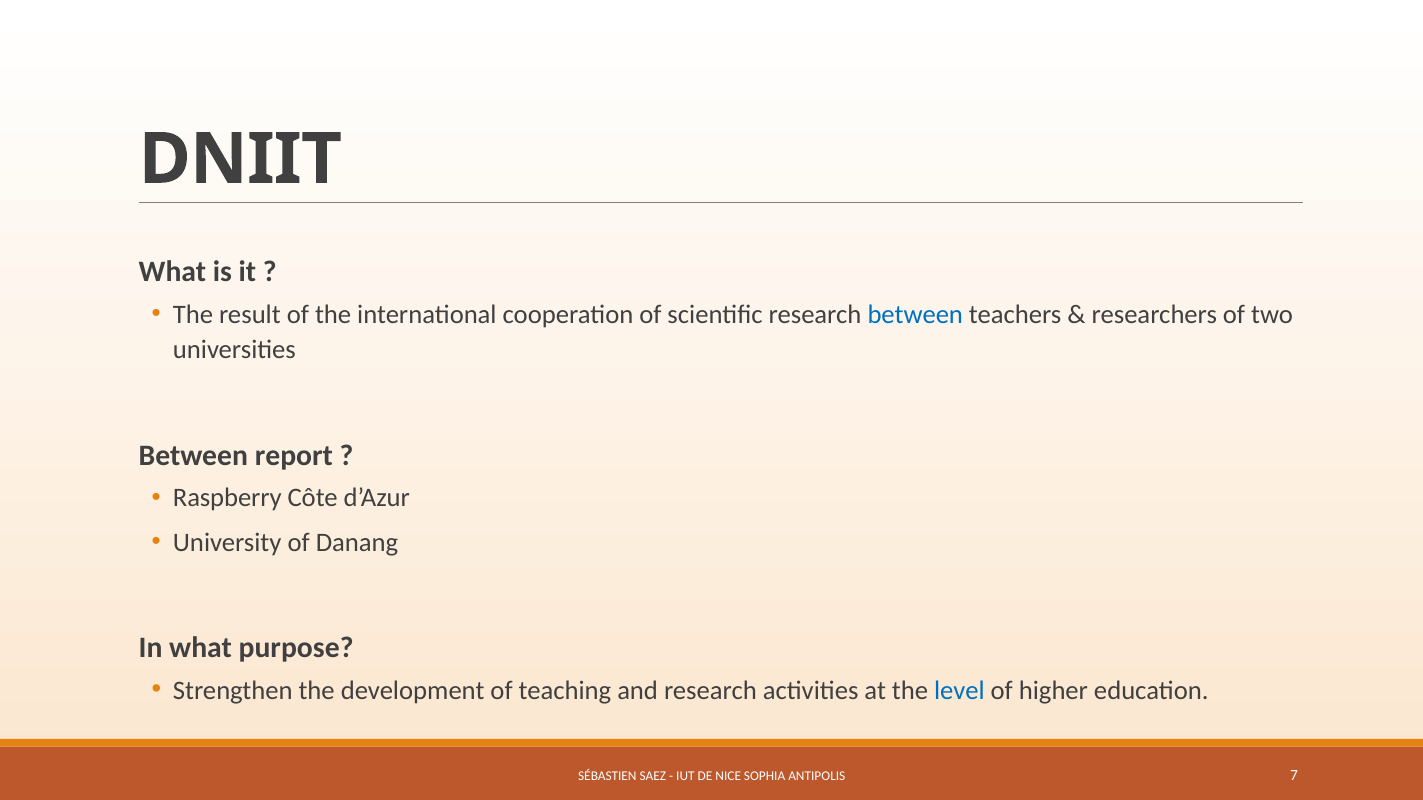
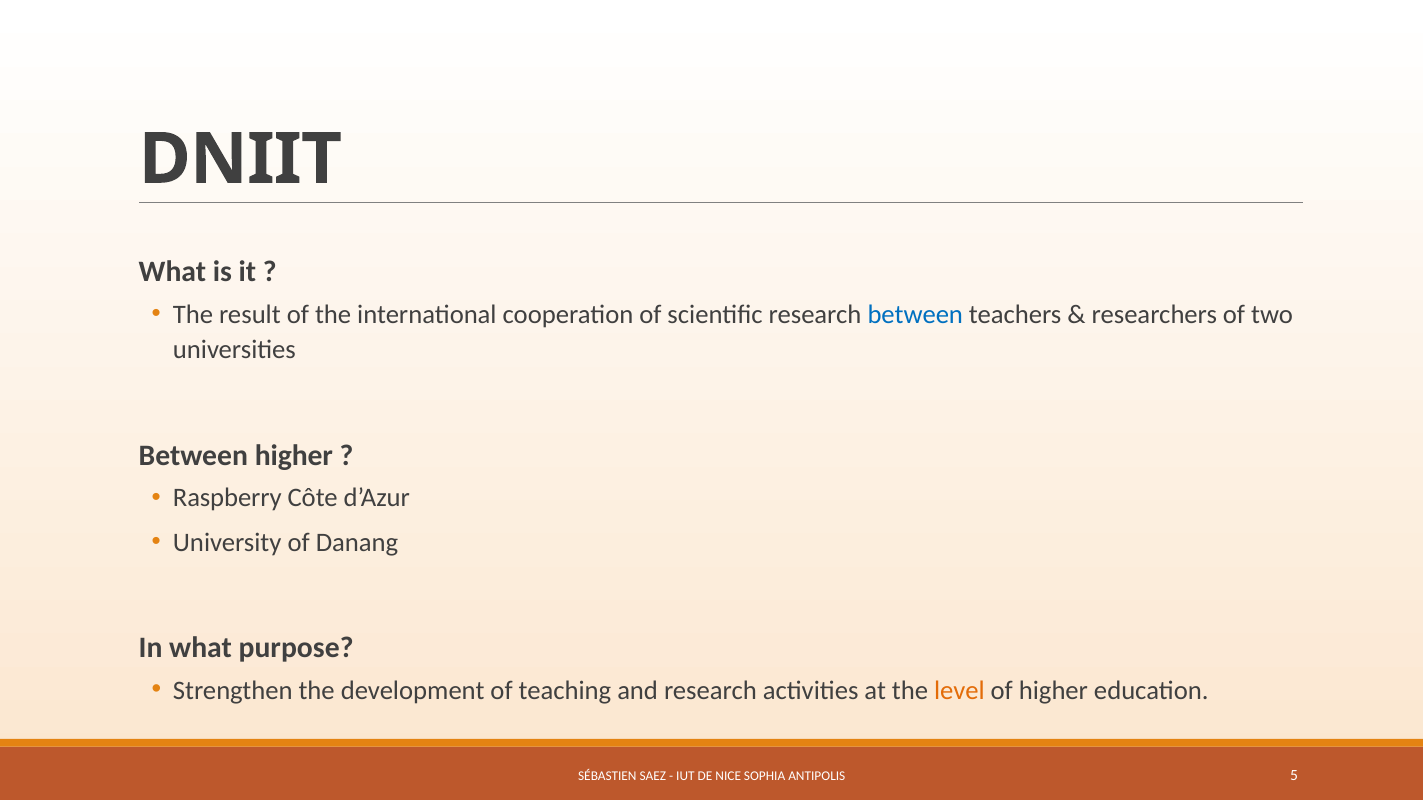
Between report: report -> higher
level colour: blue -> orange
7: 7 -> 5
